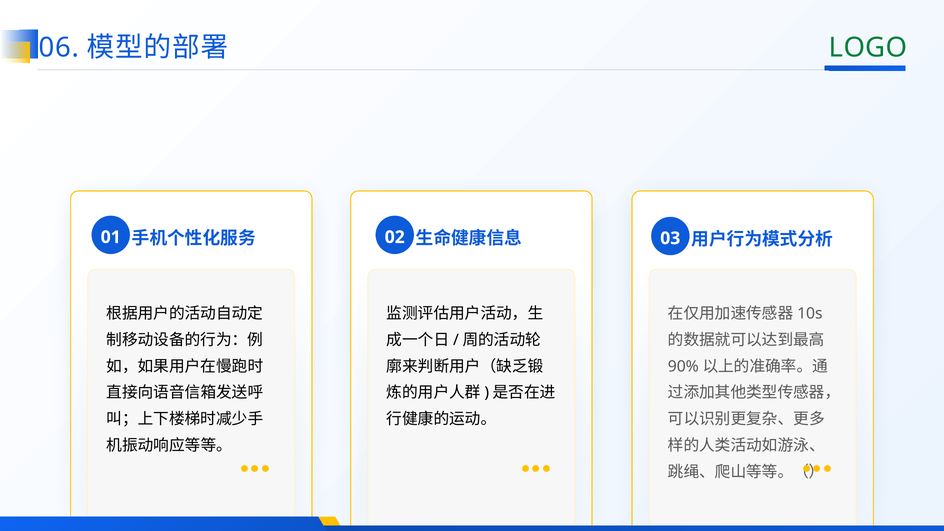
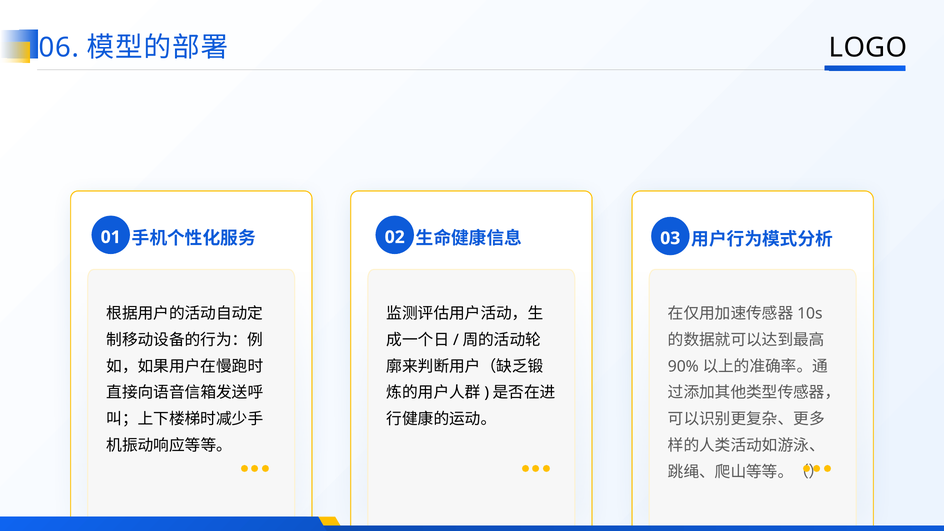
LOGO colour: green -> black
